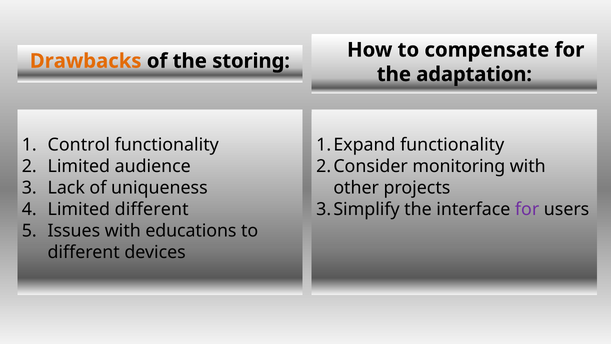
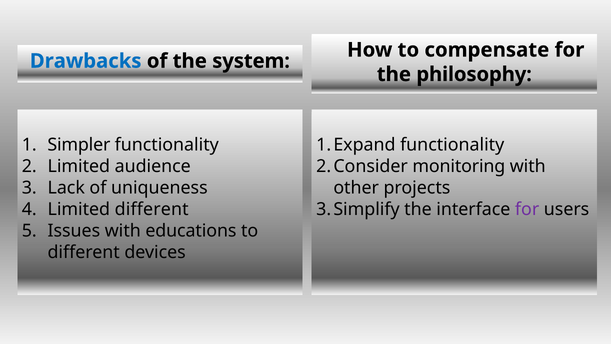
Drawbacks colour: orange -> blue
storing: storing -> system
adaptation: adaptation -> philosophy
Control: Control -> Simpler
